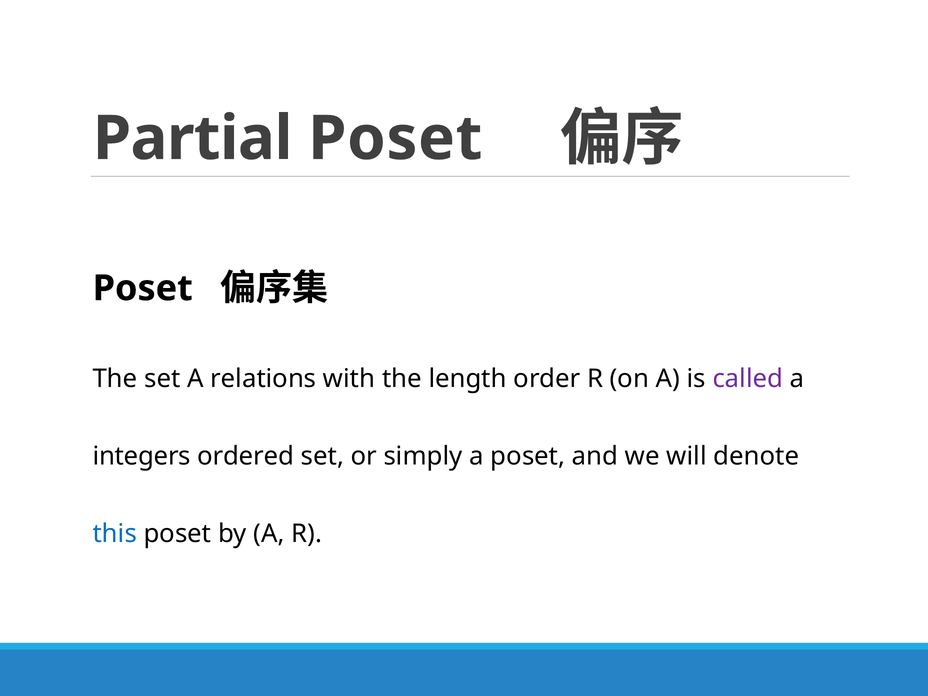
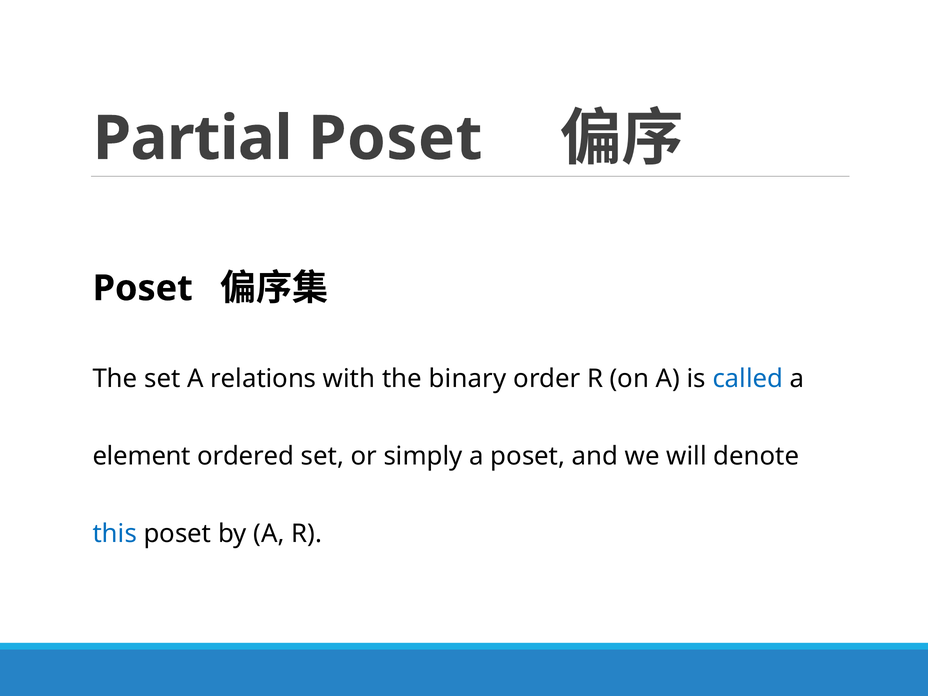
length: length -> binary
called colour: purple -> blue
integers: integers -> element
